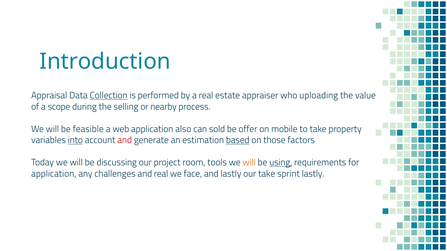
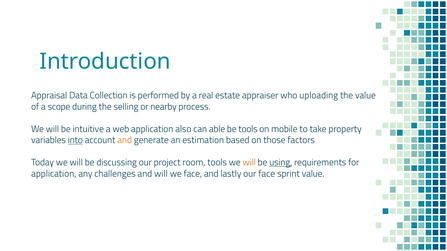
Collection underline: present -> none
feasible: feasible -> intuitive
sold: sold -> able
be offer: offer -> tools
and at (125, 140) colour: red -> orange
based underline: present -> none
and real: real -> will
our take: take -> face
sprint lastly: lastly -> value
